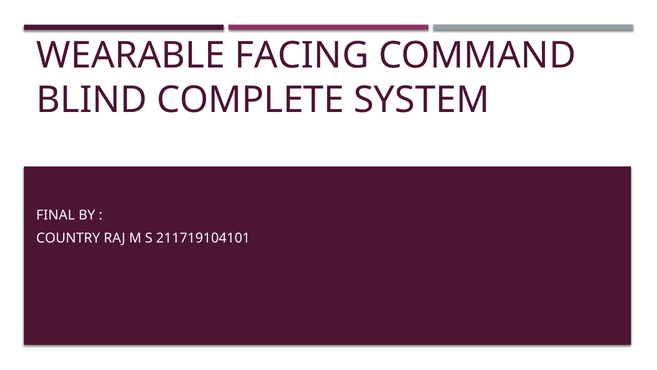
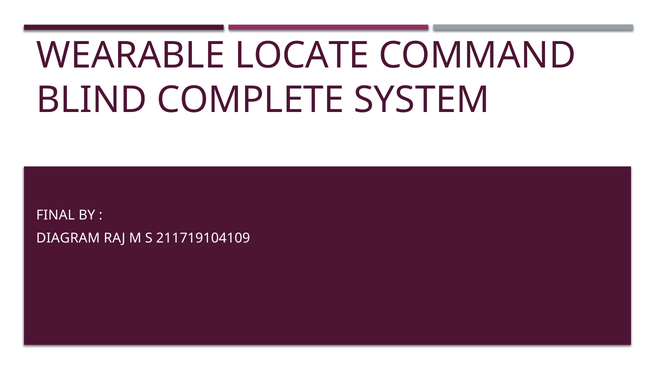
FACING: FACING -> LOCATE
COUNTRY: COUNTRY -> DIAGRAM
211719104101: 211719104101 -> 211719104109
